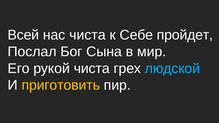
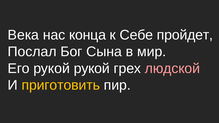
Всей: Всей -> Века
нас чиста: чиста -> конца
рукой чиста: чиста -> рукой
людской colour: light blue -> pink
